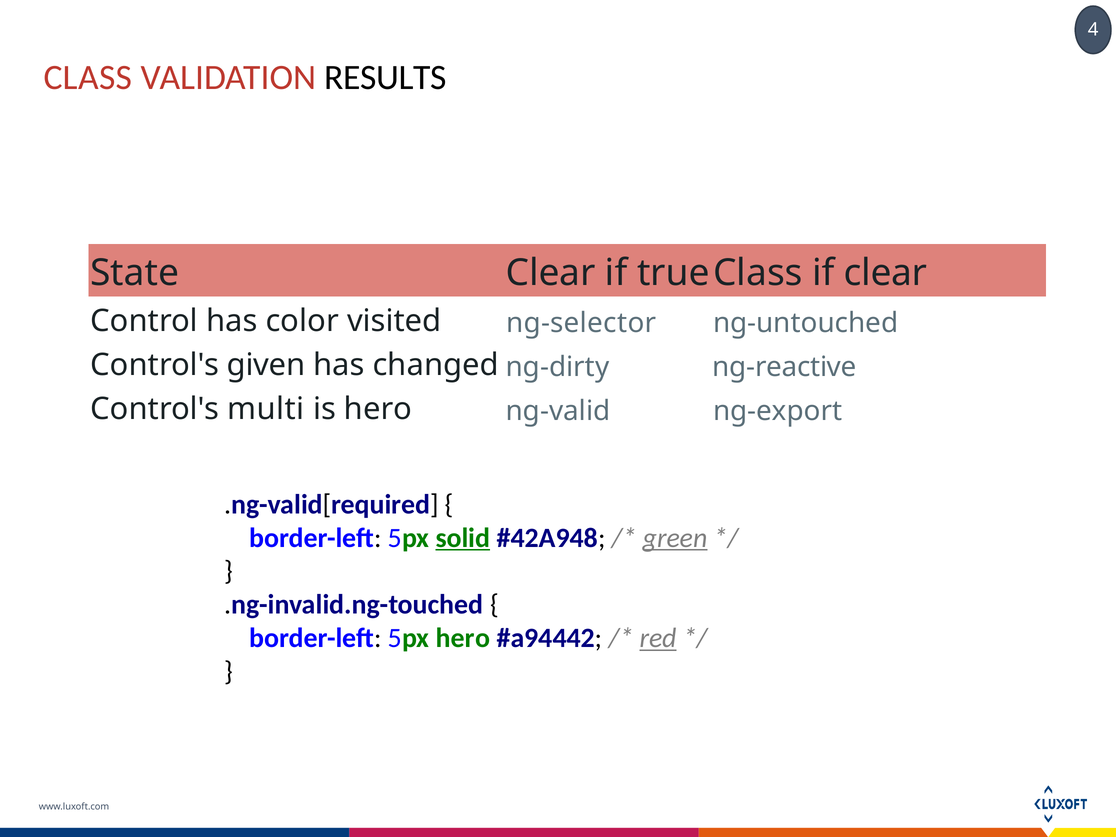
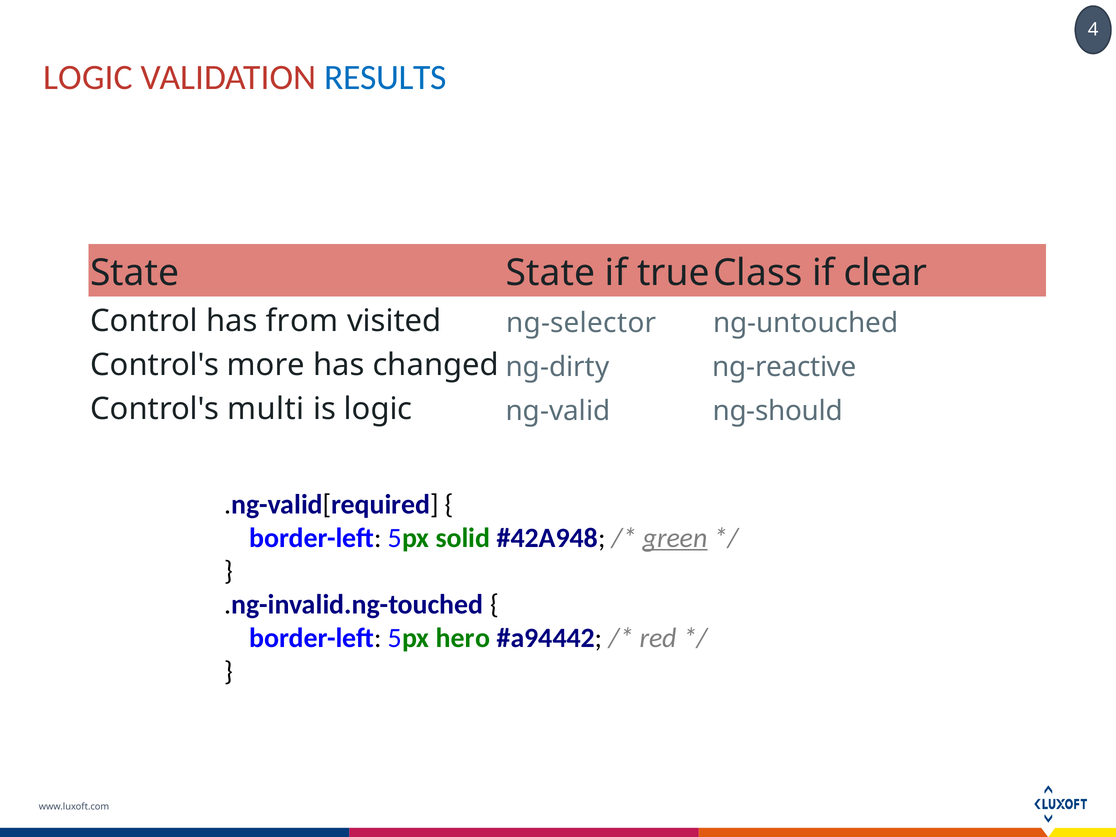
CLASS at (88, 78): CLASS -> LOGIC
RESULTS colour: black -> blue
State Clear: Clear -> State
color: color -> from
given: given -> more
is hero: hero -> logic
ng-export: ng-export -> ng-should
solid underline: present -> none
red underline: present -> none
